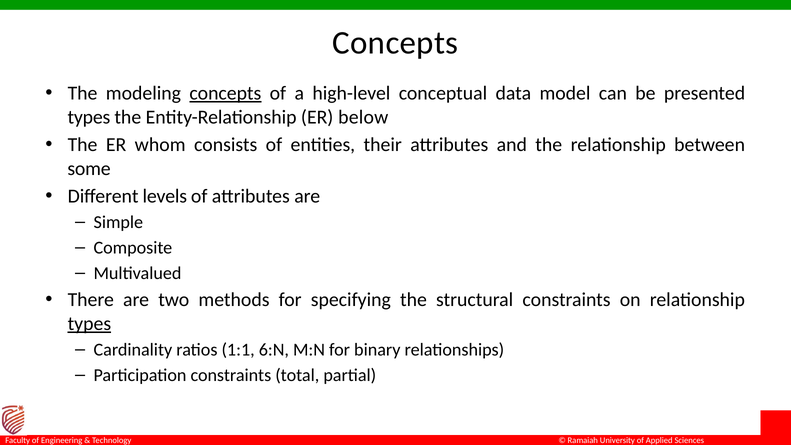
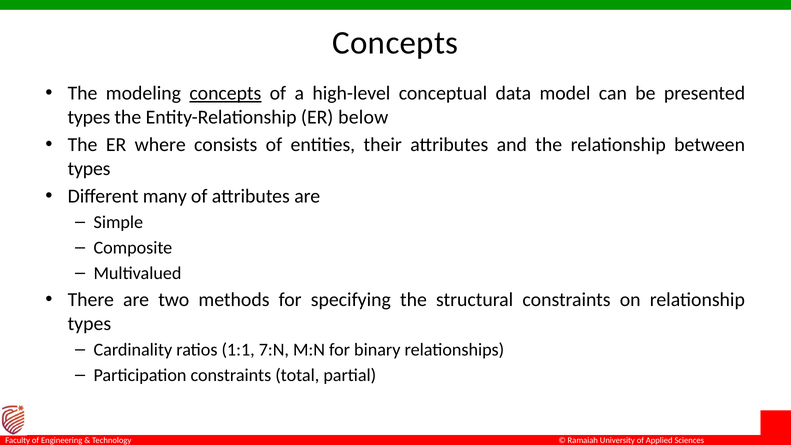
whom: whom -> where
some at (89, 168): some -> types
levels: levels -> many
types at (89, 324) underline: present -> none
6:N: 6:N -> 7:N
